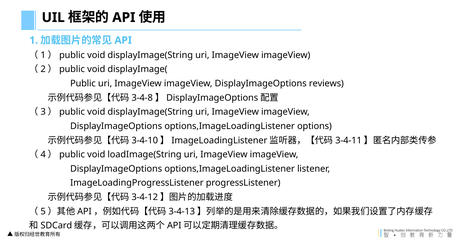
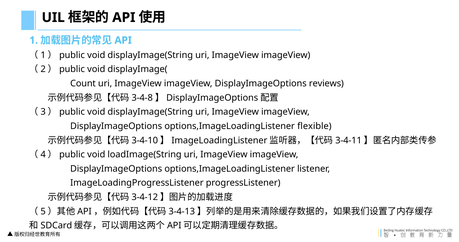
Public: Public -> Count
options: options -> flexible
